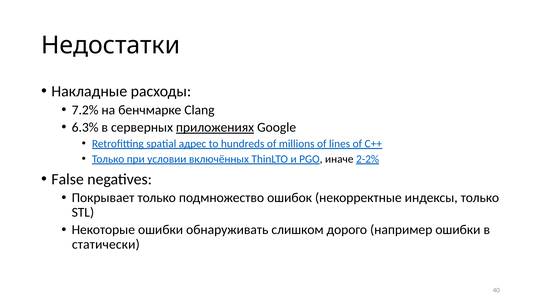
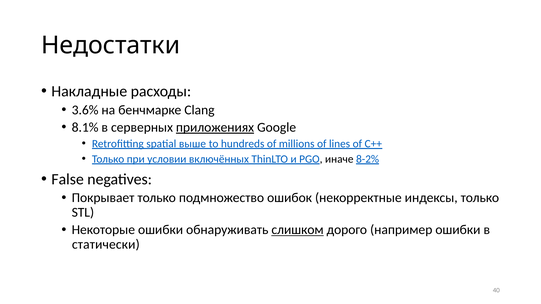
7.2%: 7.2% -> 3.6%
6.3%: 6.3% -> 8.1%
адрес: адрес -> выше
2-2%: 2-2% -> 8-2%
слишком underline: none -> present
